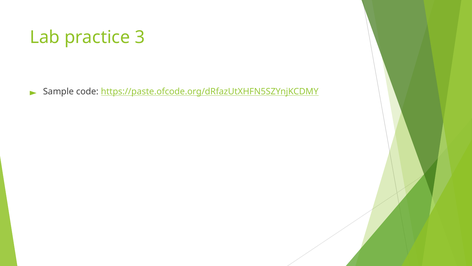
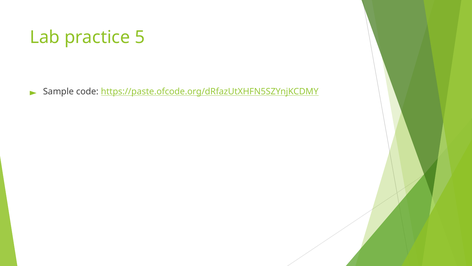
3: 3 -> 5
